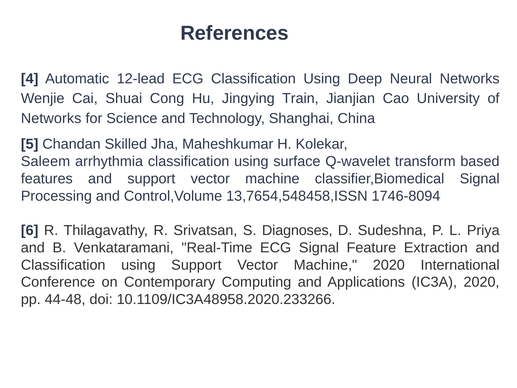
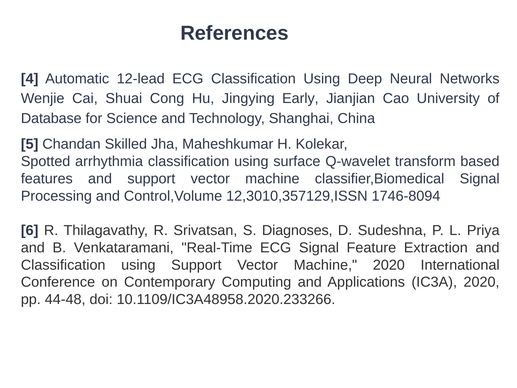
Train: Train -> Early
Networks at (51, 118): Networks -> Database
Saleem: Saleem -> Spotted
13,7654,548458,ISSN: 13,7654,548458,ISSN -> 12,3010,357129,ISSN
